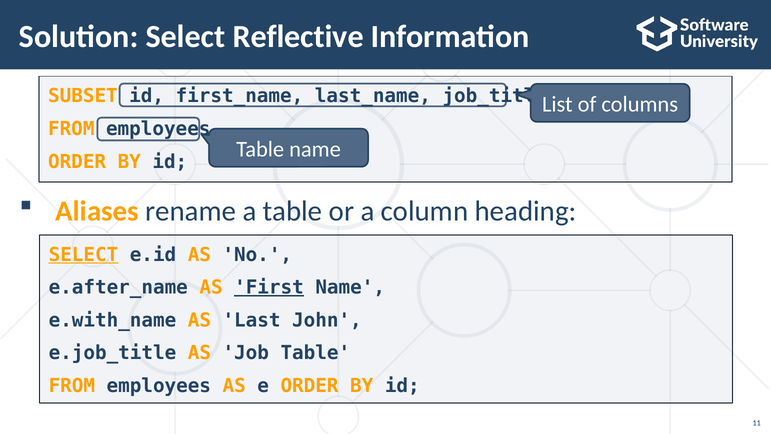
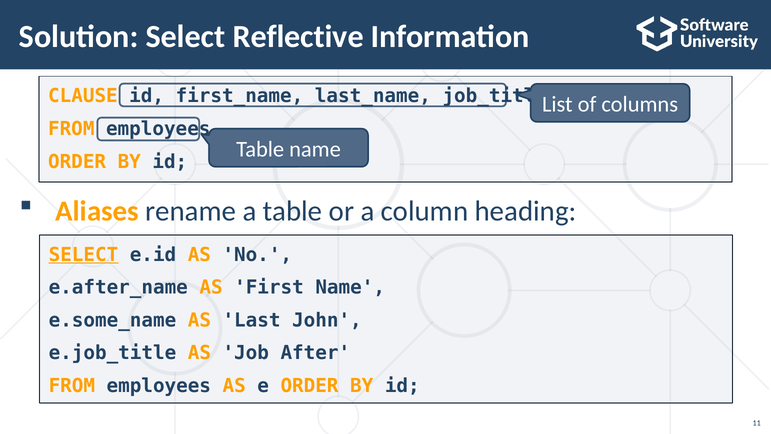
SUBSET: SUBSET -> CLAUSE
First underline: present -> none
e.with_name: e.with_name -> e.some_name
Job Table: Table -> After
